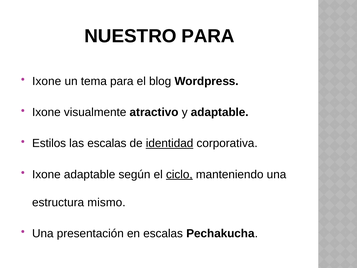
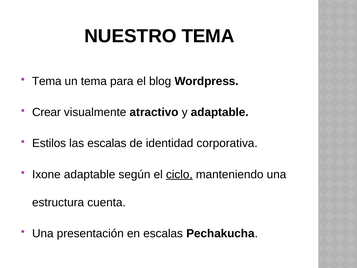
NUESTRO PARA: PARA -> TEMA
Ixone at (47, 81): Ixone -> Tema
Ixone at (46, 112): Ixone -> Crear
identidad underline: present -> none
mismo: mismo -> cuenta
